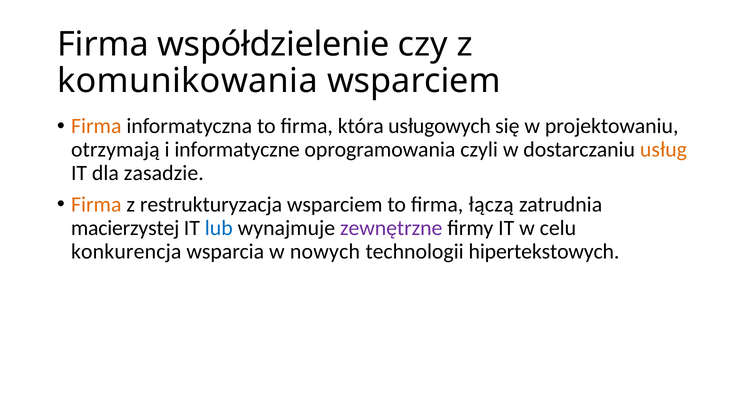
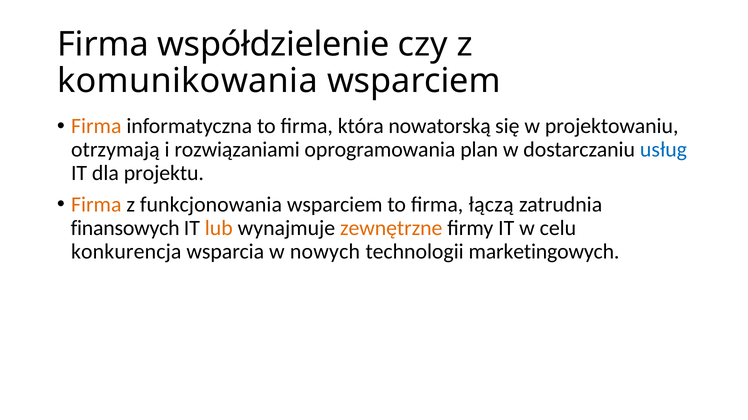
usługowych: usługowych -> nowatorską
informatyczne: informatyczne -> rozwiązaniami
czyli: czyli -> plan
usług colour: orange -> blue
zasadzie: zasadzie -> projektu
restrukturyzacja: restrukturyzacja -> funkcjonowania
macierzystej: macierzystej -> finansowych
lub colour: blue -> orange
zewnętrzne colour: purple -> orange
hipertekstowych: hipertekstowych -> marketingowych
